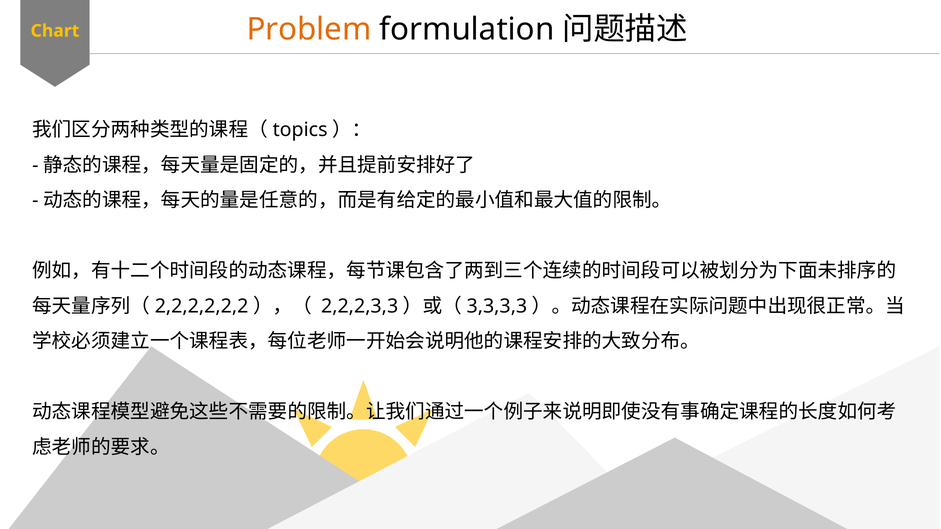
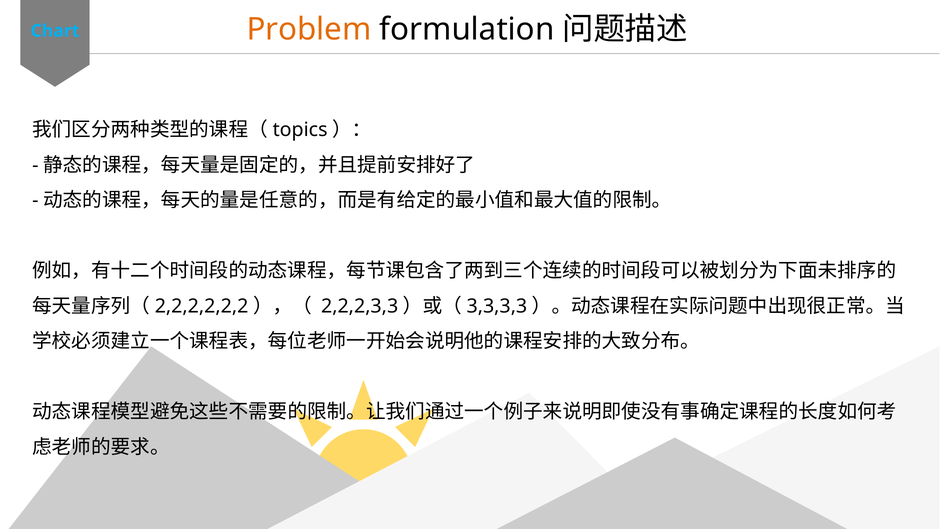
Chart colour: yellow -> light blue
